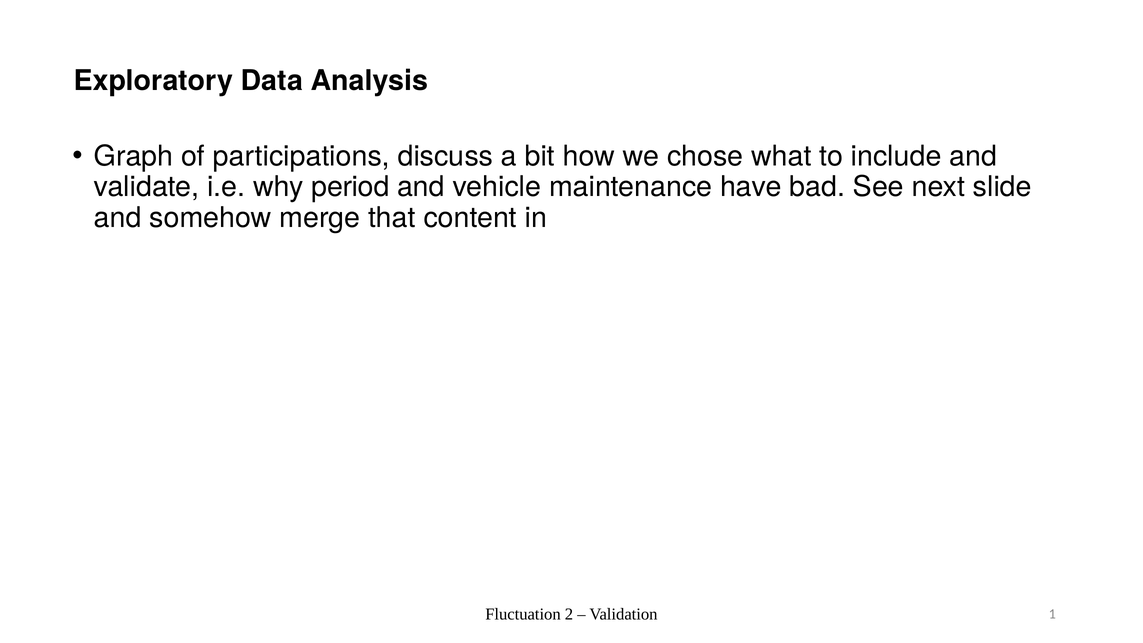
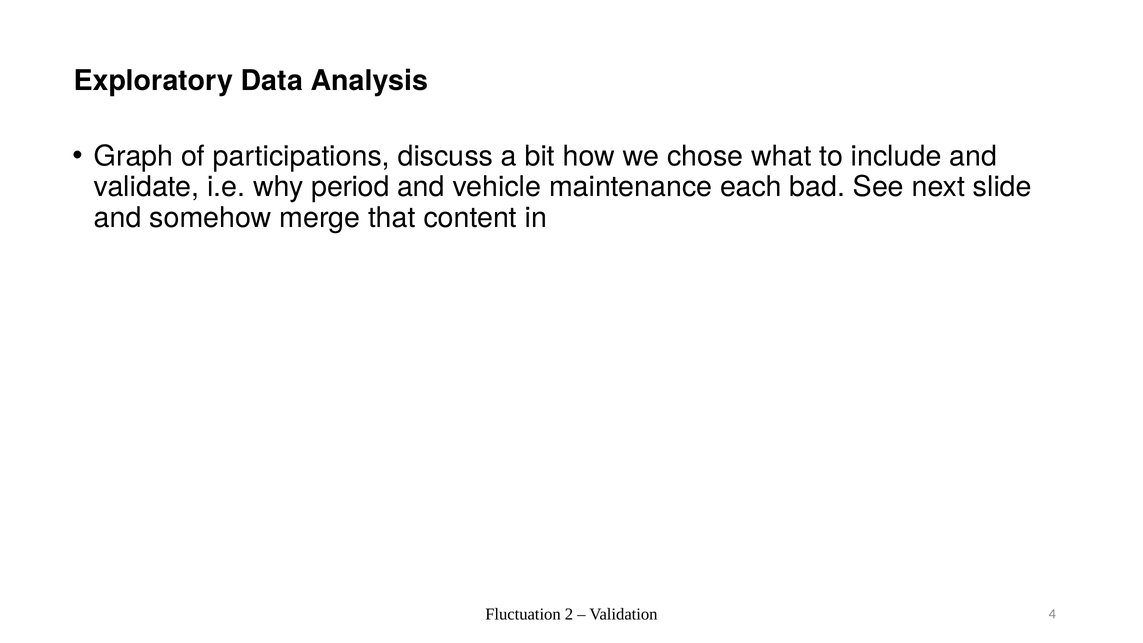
have: have -> each
1: 1 -> 4
